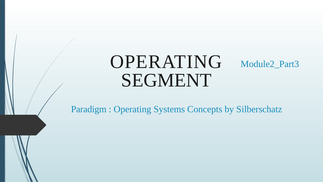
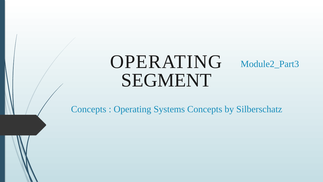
Paradigm at (89, 109): Paradigm -> Concepts
